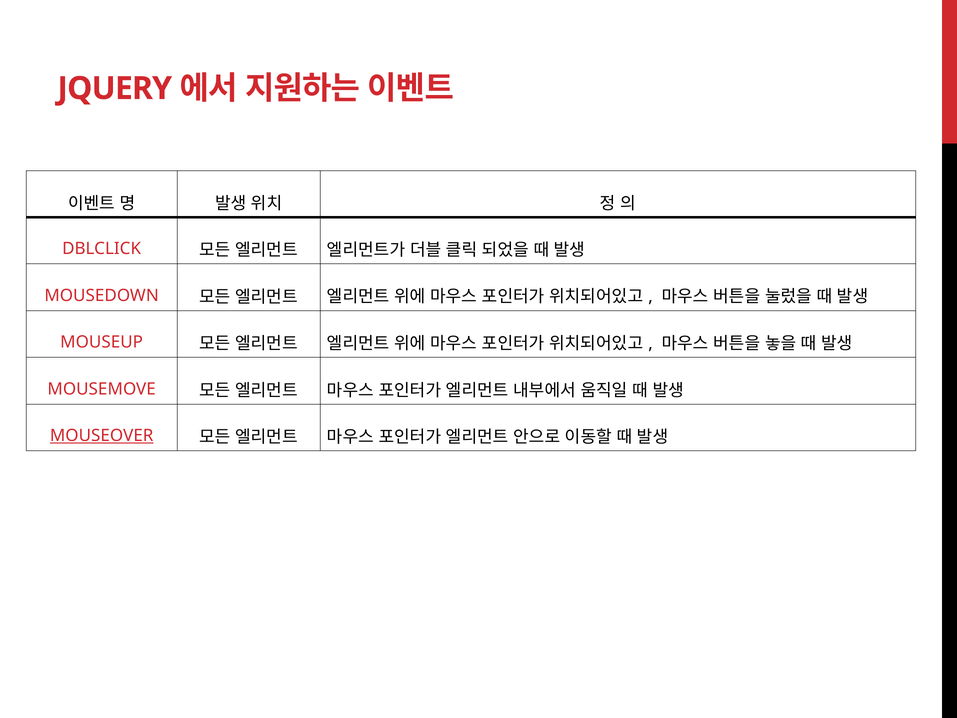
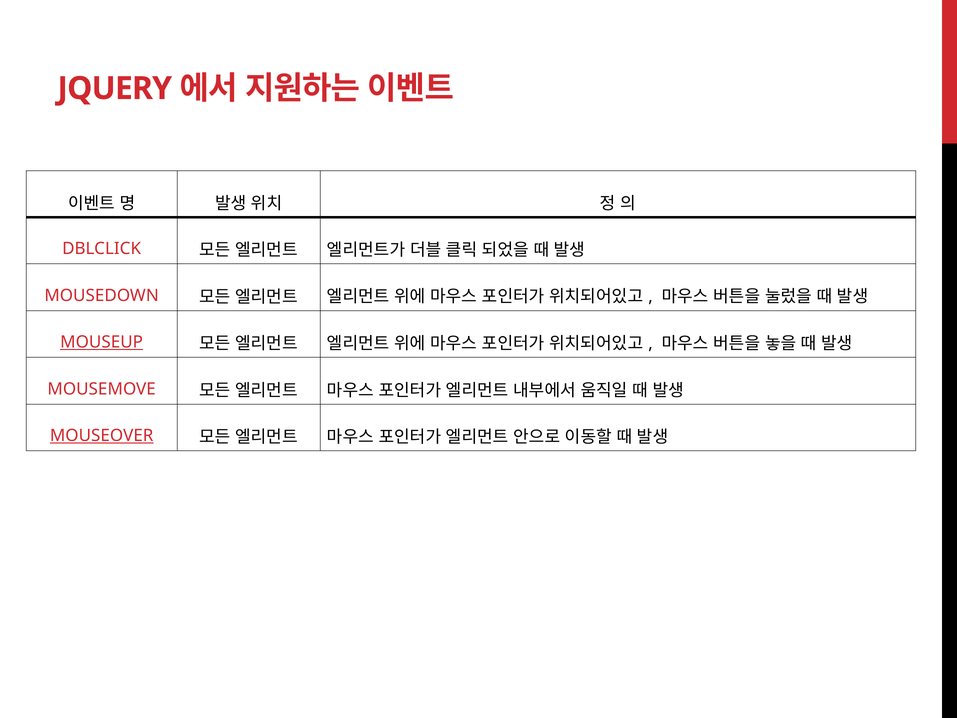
MOUSEUP underline: none -> present
